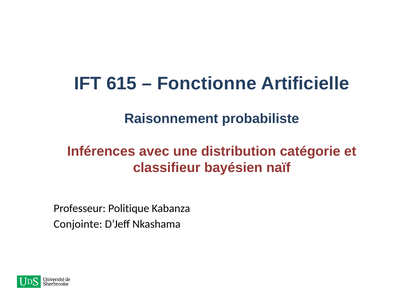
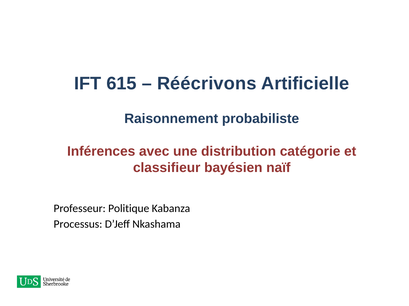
Fonctionne: Fonctionne -> Réécrivons
Conjointe: Conjointe -> Processus
